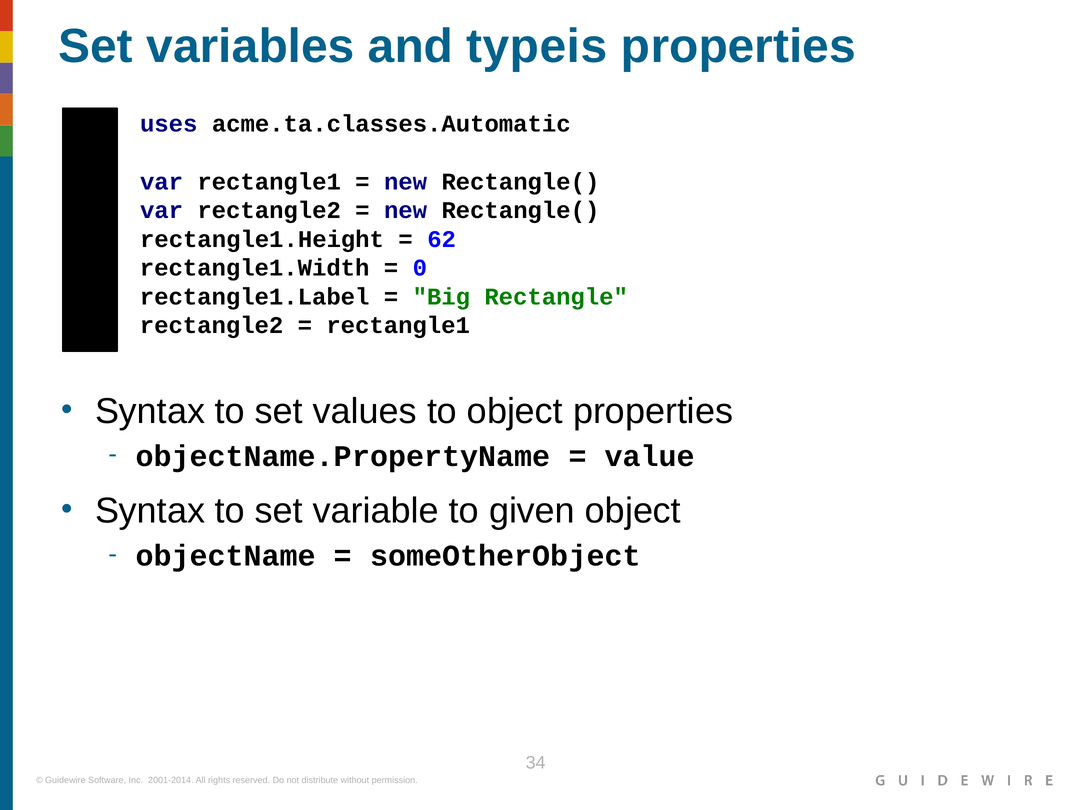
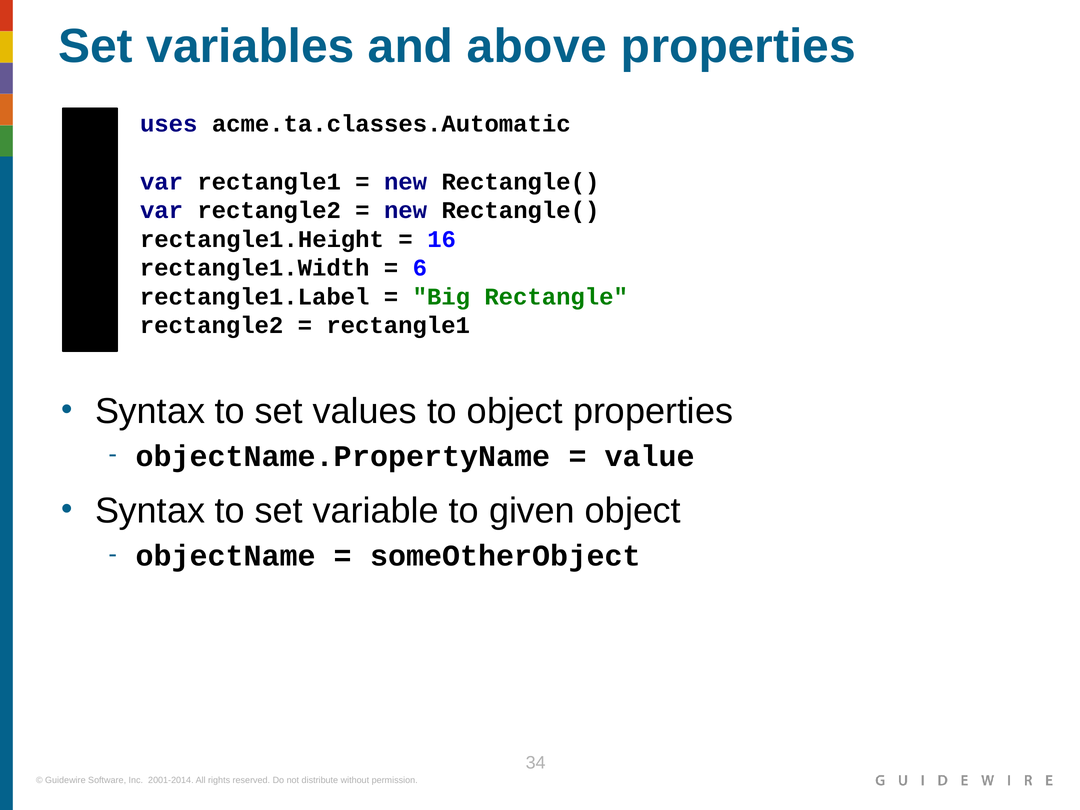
typeis: typeis -> above
62: 62 -> 16
0 at (420, 268): 0 -> 6
